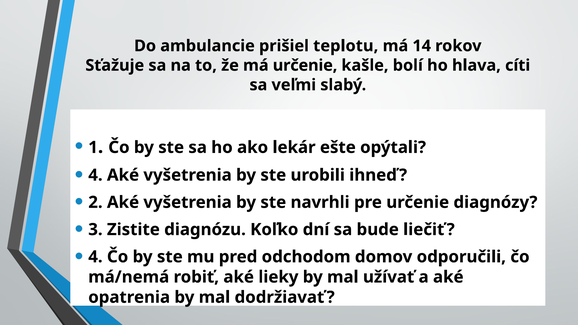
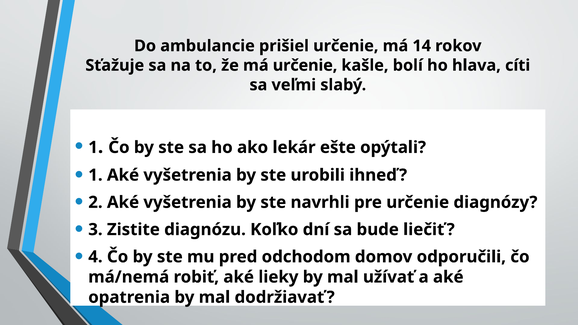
prišiel teplotu: teplotu -> určenie
4 at (95, 175): 4 -> 1
